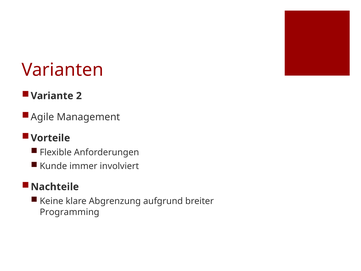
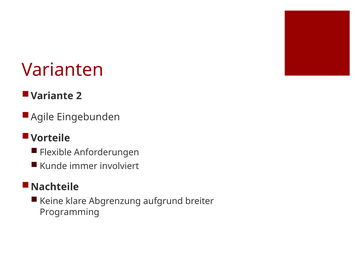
Management: Management -> Eingebunden
